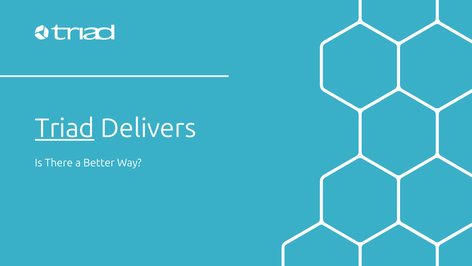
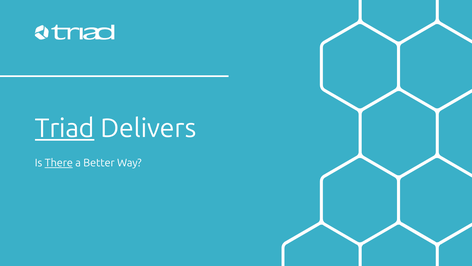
There underline: none -> present
